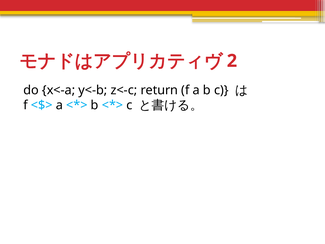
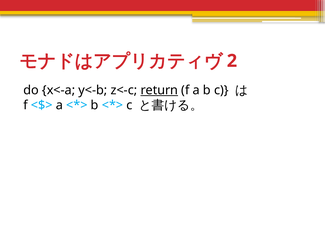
return underline: none -> present
